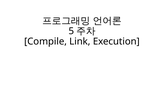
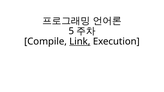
Link underline: none -> present
